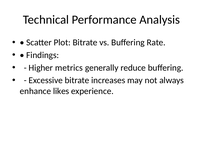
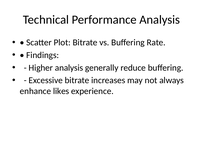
Higher metrics: metrics -> analysis
